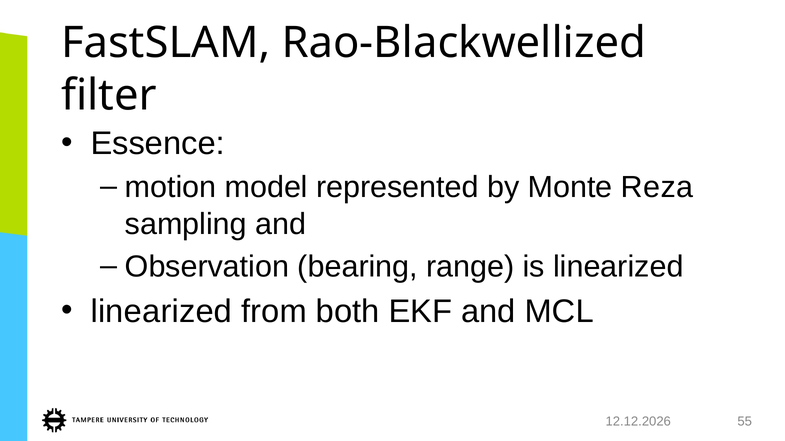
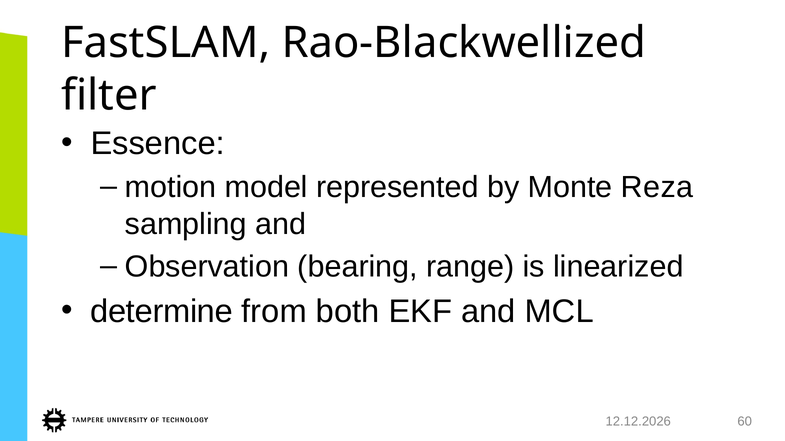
linearized at (161, 312): linearized -> determine
55: 55 -> 60
